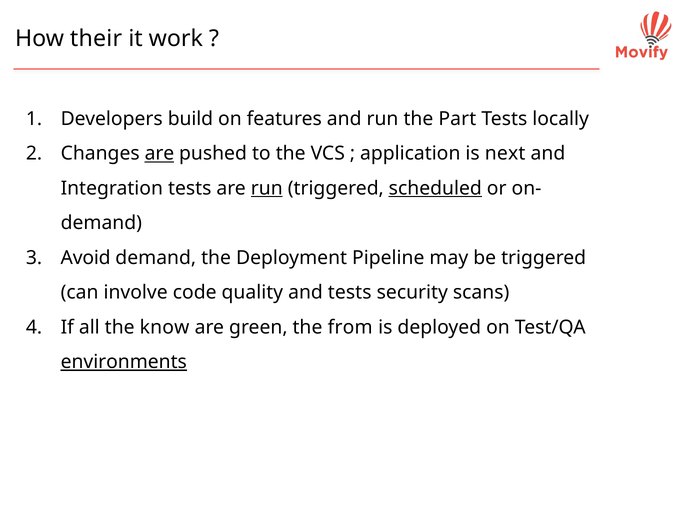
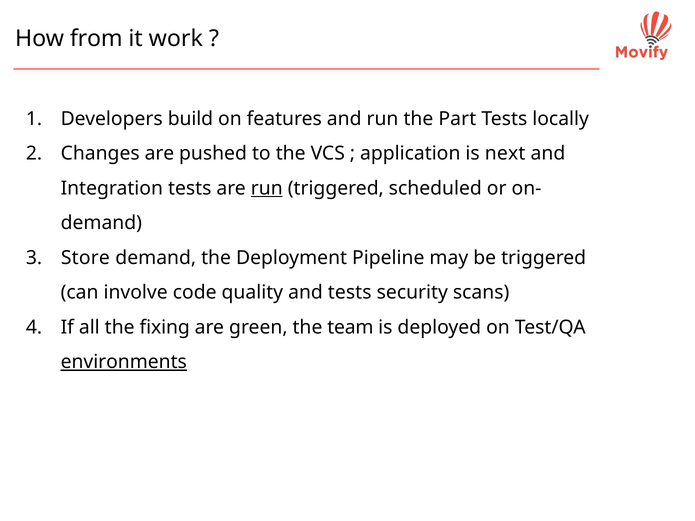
their: their -> from
are at (159, 154) underline: present -> none
scheduled underline: present -> none
Avoid: Avoid -> Store
know: know -> fixing
from: from -> team
